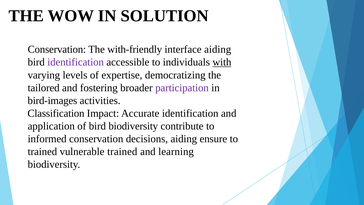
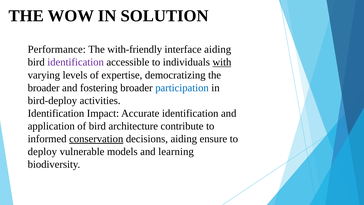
Conservation at (57, 49): Conservation -> Performance
tailored at (44, 88): tailored -> broader
participation colour: purple -> blue
bird-images: bird-images -> bird-deploy
Classification at (56, 113): Classification -> Identification
bird biodiversity: biodiversity -> architecture
conservation at (96, 139) underline: none -> present
trained at (42, 151): trained -> deploy
vulnerable trained: trained -> models
